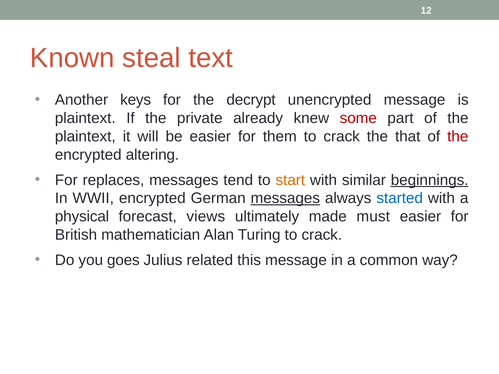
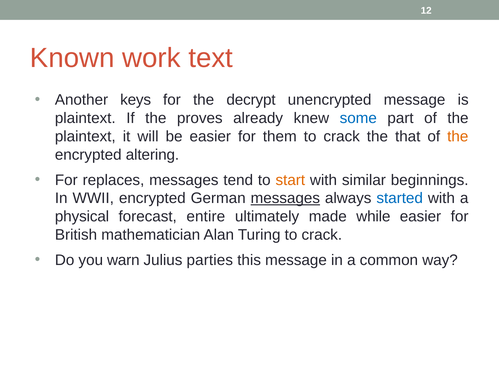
steal: steal -> work
private: private -> proves
some colour: red -> blue
the at (458, 137) colour: red -> orange
beginnings underline: present -> none
views: views -> entire
must: must -> while
goes: goes -> warn
related: related -> parties
